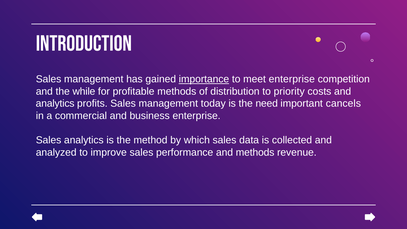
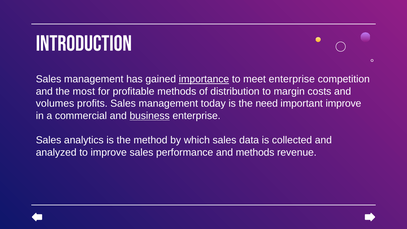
while: while -> most
priority: priority -> margin
analytics at (55, 104): analytics -> volumes
important cancels: cancels -> improve
business underline: none -> present
